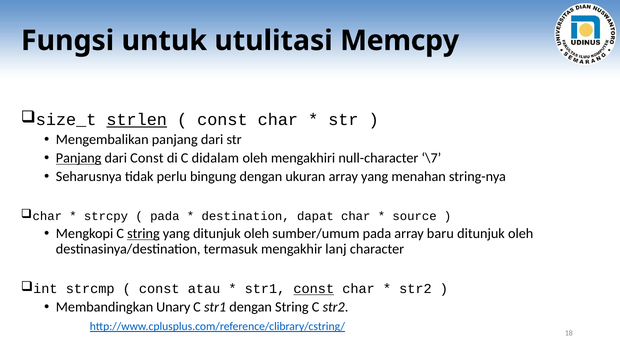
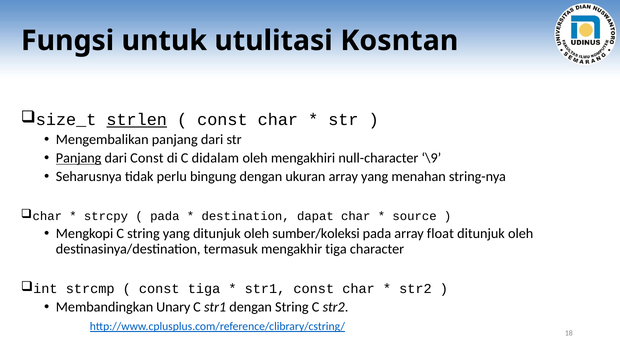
Memcpy: Memcpy -> Kosntan
\7: \7 -> \9
string at (143, 233) underline: present -> none
sumber/umum: sumber/umum -> sumber/koleksi
baru: baru -> float
mengakhir lanj: lanj -> tiga
const atau: atau -> tiga
const at (314, 289) underline: present -> none
